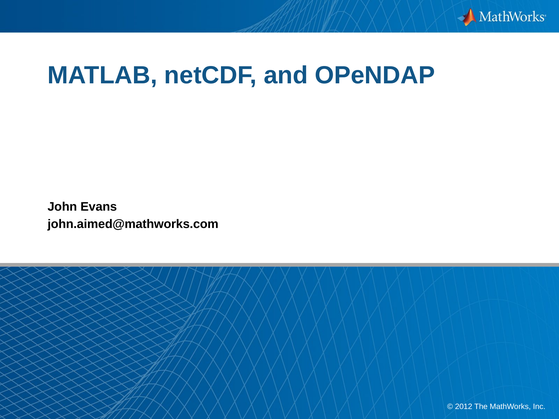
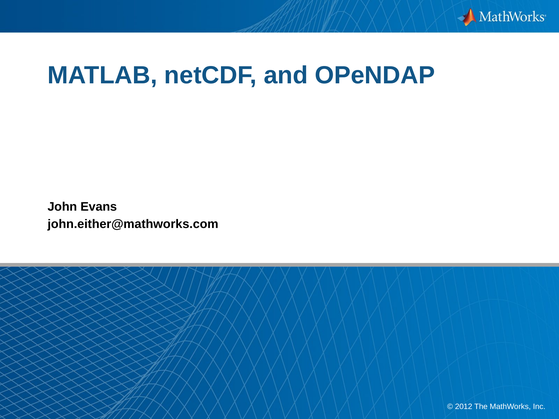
john.aimed@mathworks.com: john.aimed@mathworks.com -> john.either@mathworks.com
